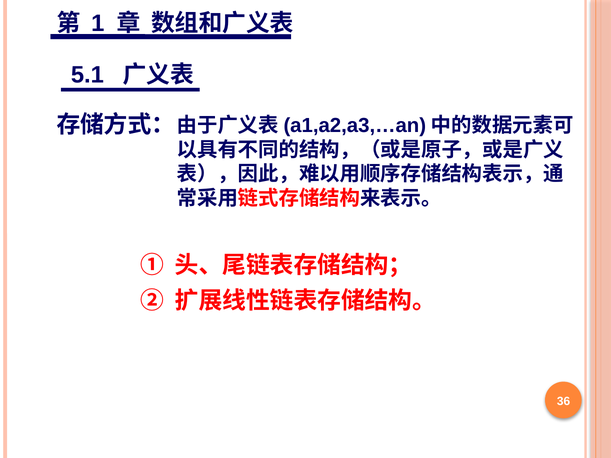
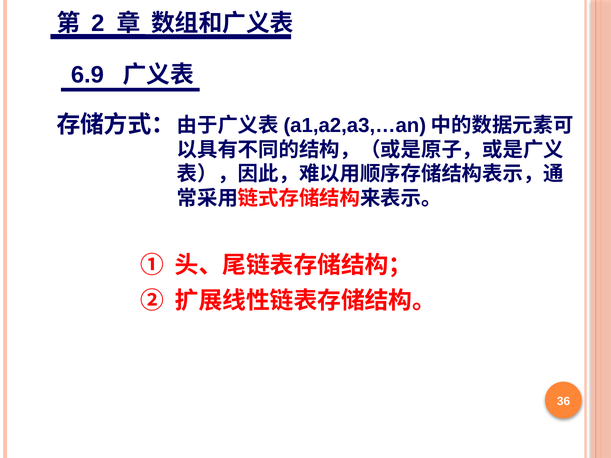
1: 1 -> 2
5.1: 5.1 -> 6.9
